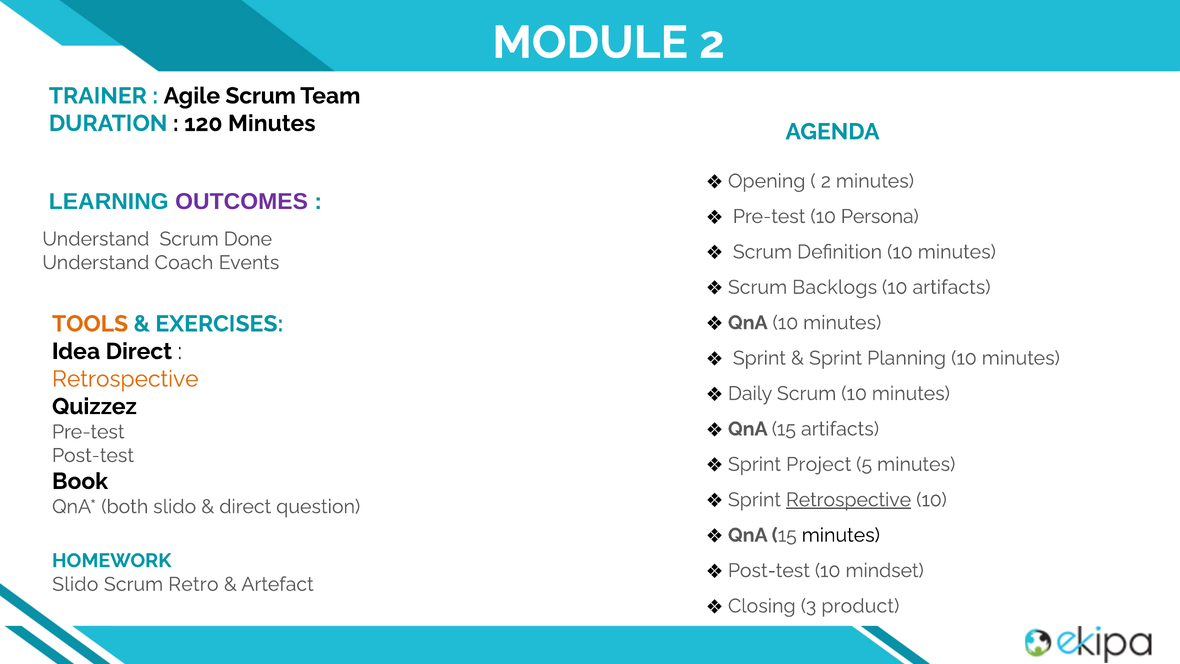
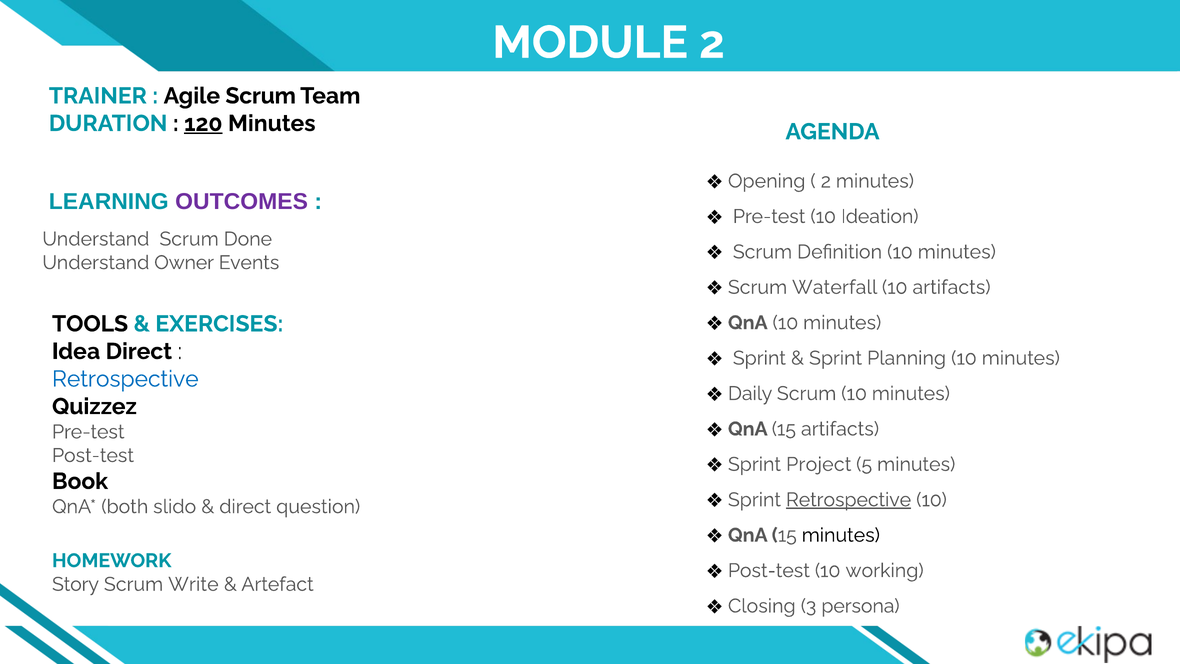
120 underline: none -> present
Persona: Persona -> Ideation
Coach: Coach -> Owner
Backlogs: Backlogs -> Waterfall
TOOLS colour: orange -> black
Retrospective at (125, 379) colour: orange -> blue
mindset: mindset -> working
Slido at (75, 584): Slido -> Story
Retro: Retro -> Write
product: product -> persona
